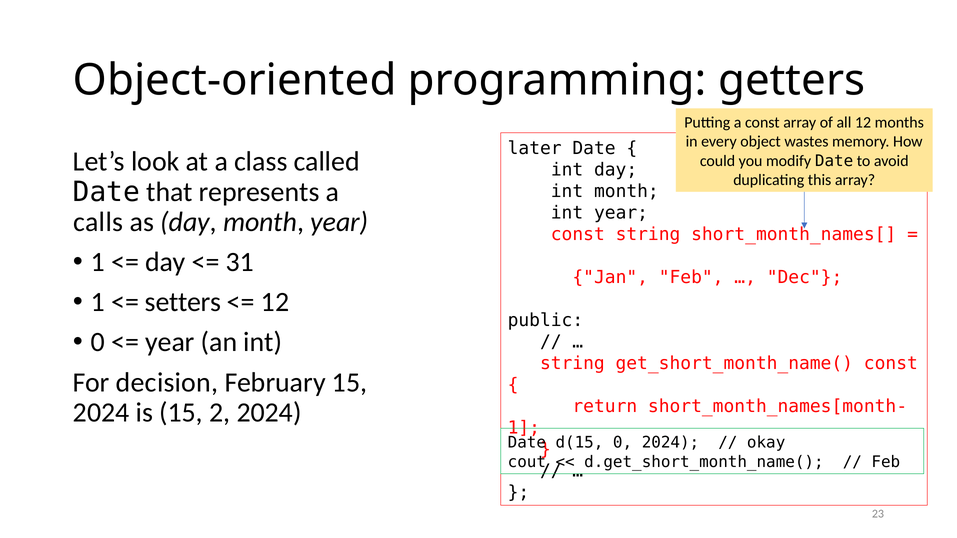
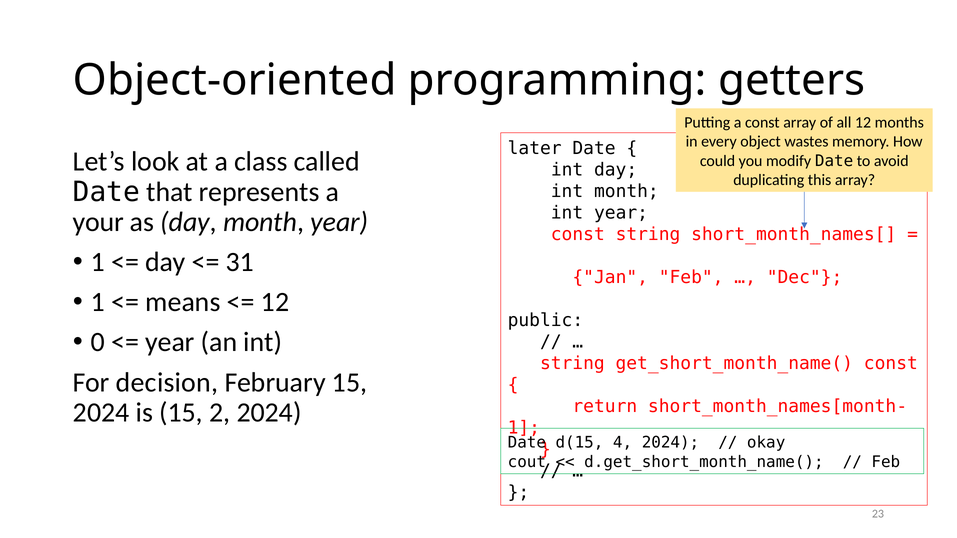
calls: calls -> your
setters: setters -> means
d(15 0: 0 -> 4
